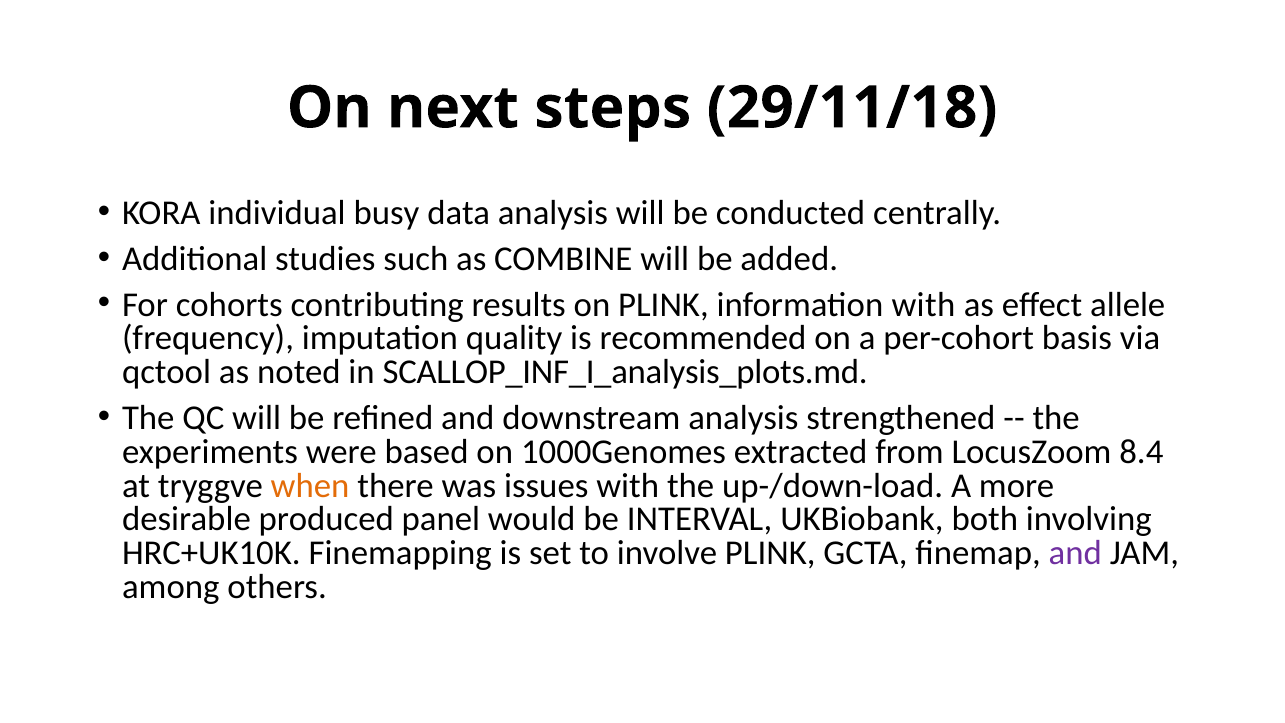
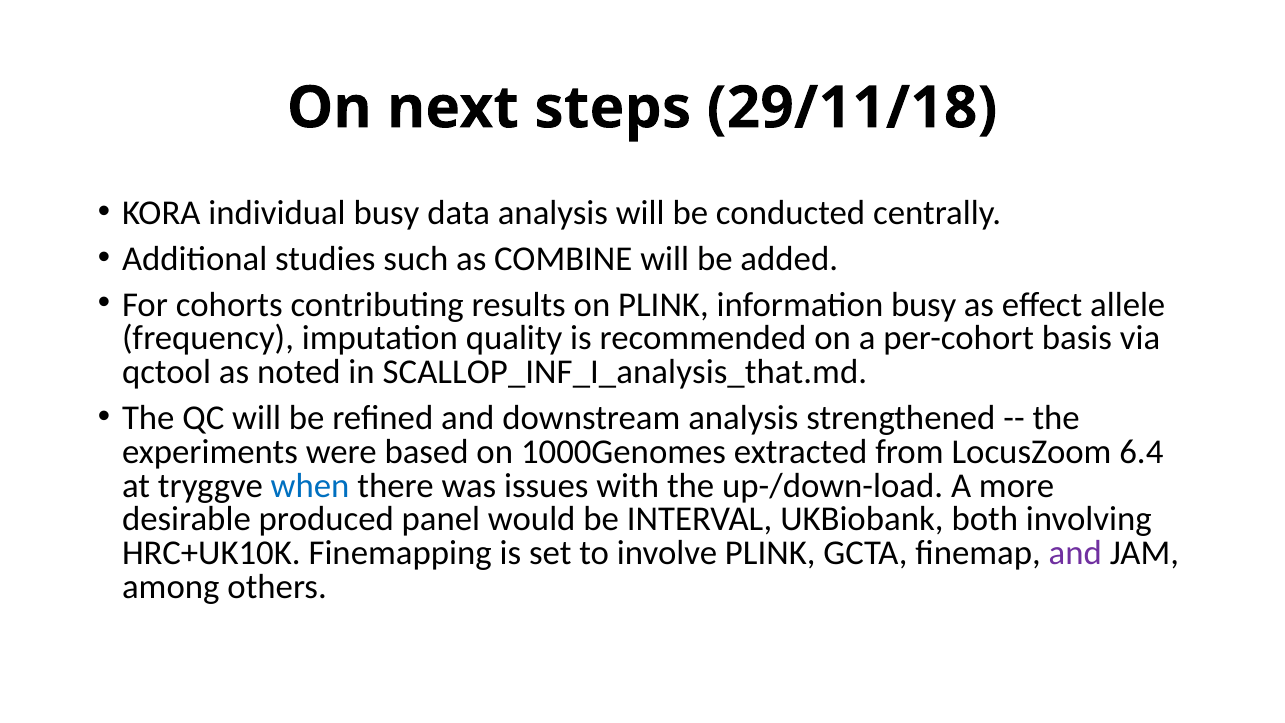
information with: with -> busy
SCALLOP_INF_I_analysis_plots.md: SCALLOP_INF_I_analysis_plots.md -> SCALLOP_INF_I_analysis_that.md
8.4: 8.4 -> 6.4
when colour: orange -> blue
